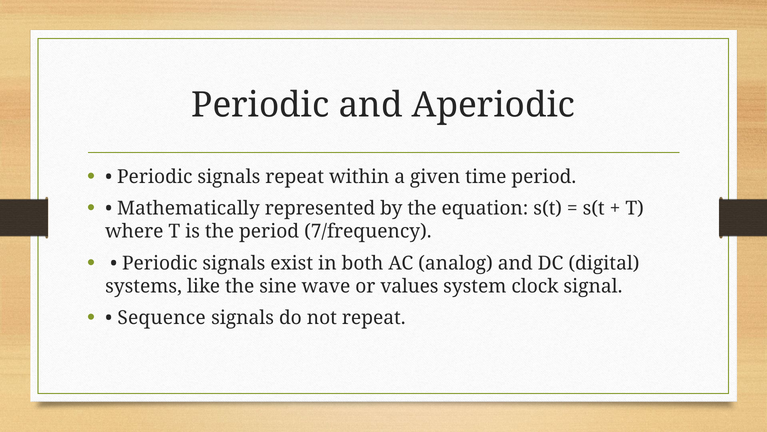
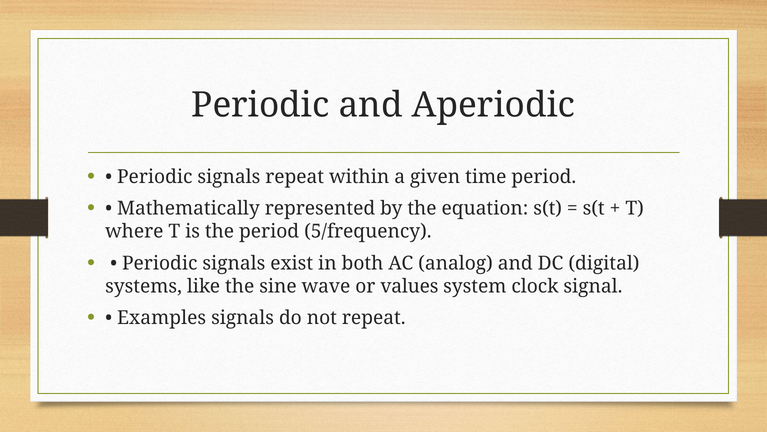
7/frequency: 7/frequency -> 5/frequency
Sequence: Sequence -> Examples
